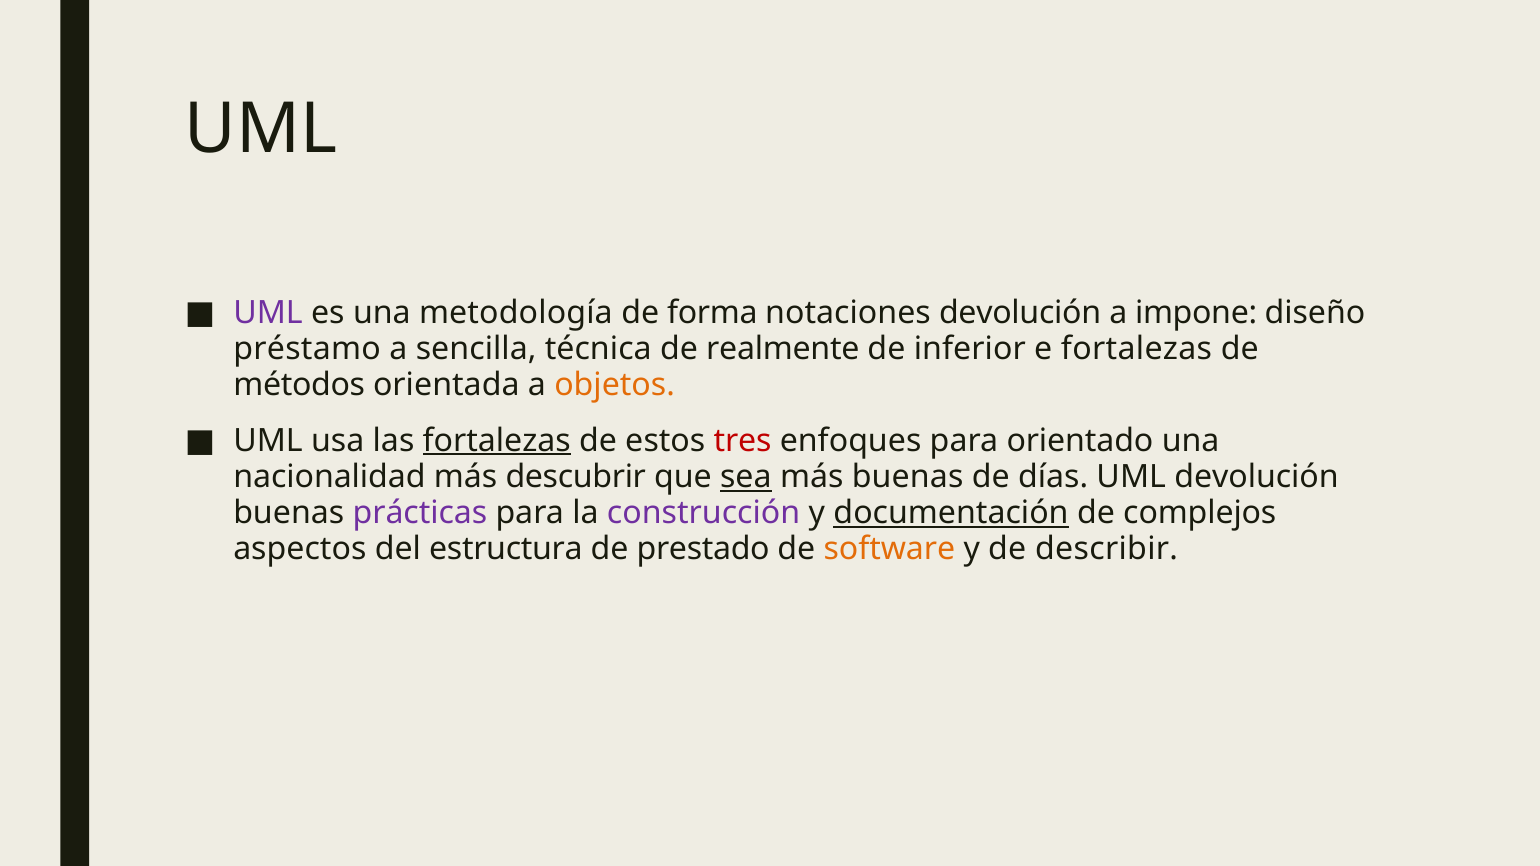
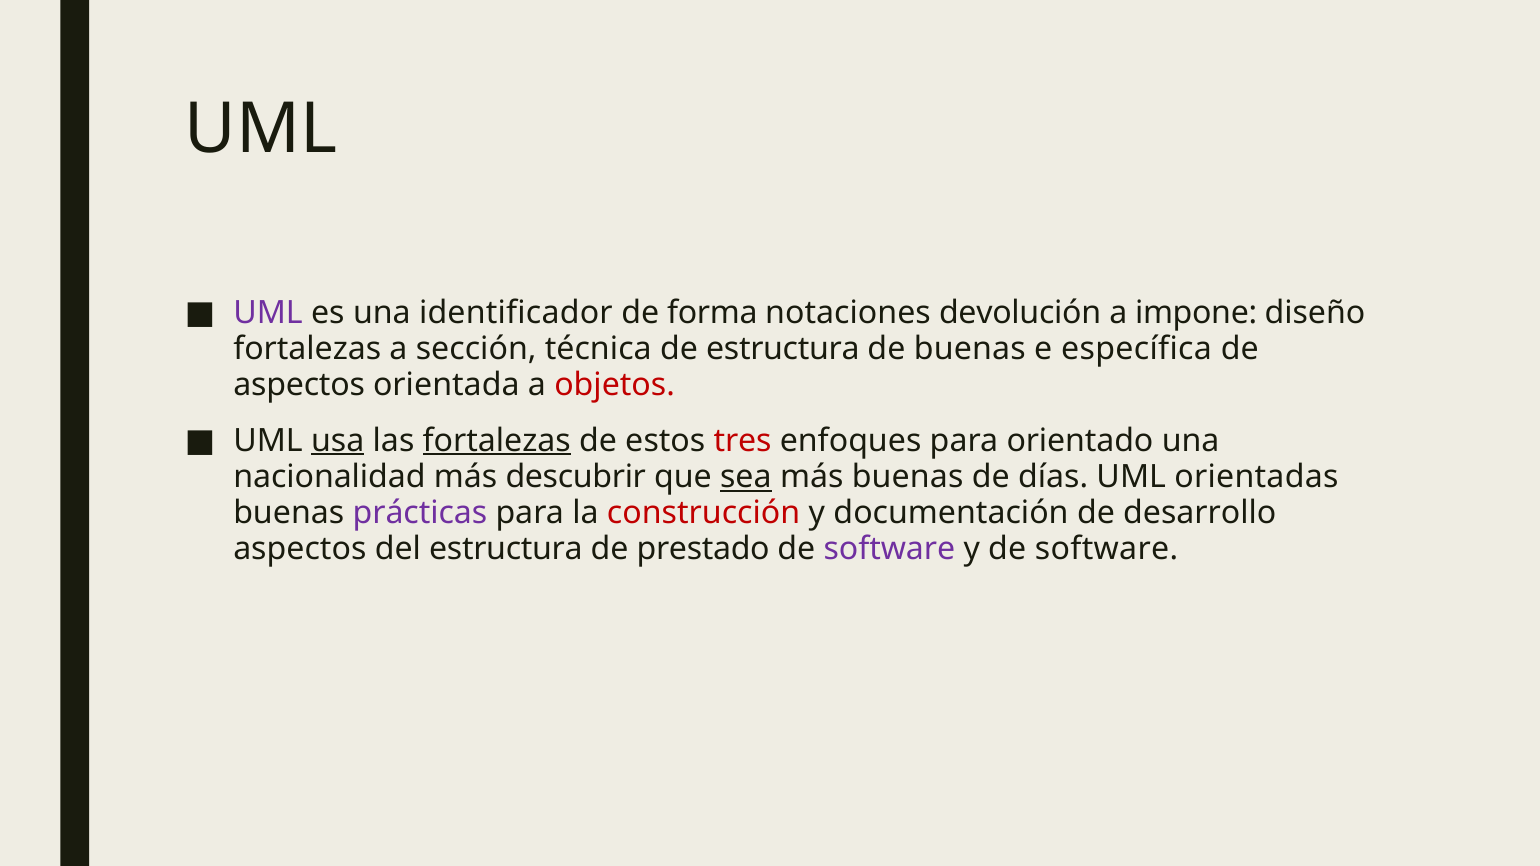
metodología: metodología -> identificador
préstamo at (307, 349): préstamo -> fortalezas
sencilla: sencilla -> sección
de realmente: realmente -> estructura
de inferior: inferior -> buenas
e fortalezas: fortalezas -> específica
métodos at (299, 385): métodos -> aspectos
objetos colour: orange -> red
usa underline: none -> present
UML devolución: devolución -> orientadas
construcción colour: purple -> red
documentación underline: present -> none
complejos: complejos -> desarrollo
software at (889, 549) colour: orange -> purple
y de describir: describir -> software
